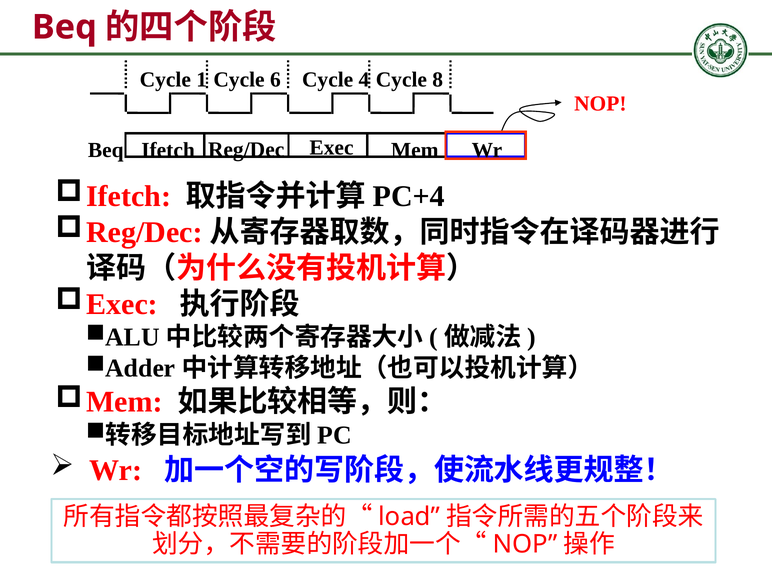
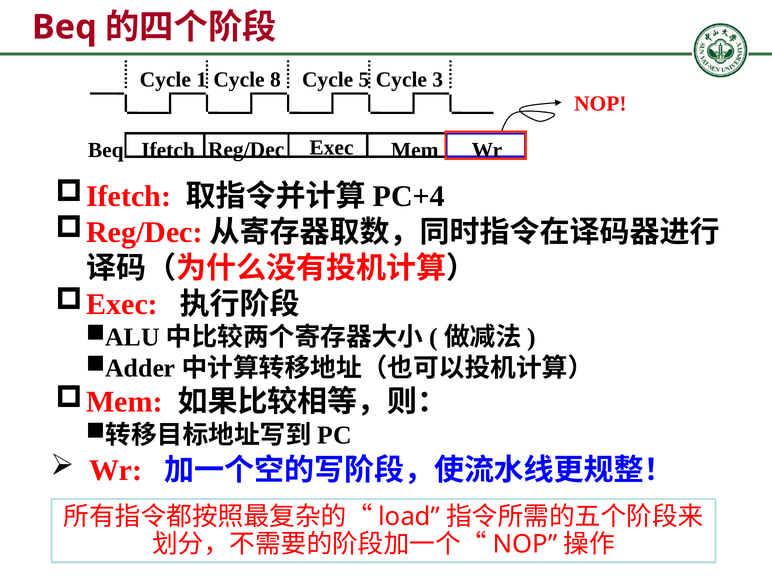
6: 6 -> 8
4: 4 -> 5
8: 8 -> 3
